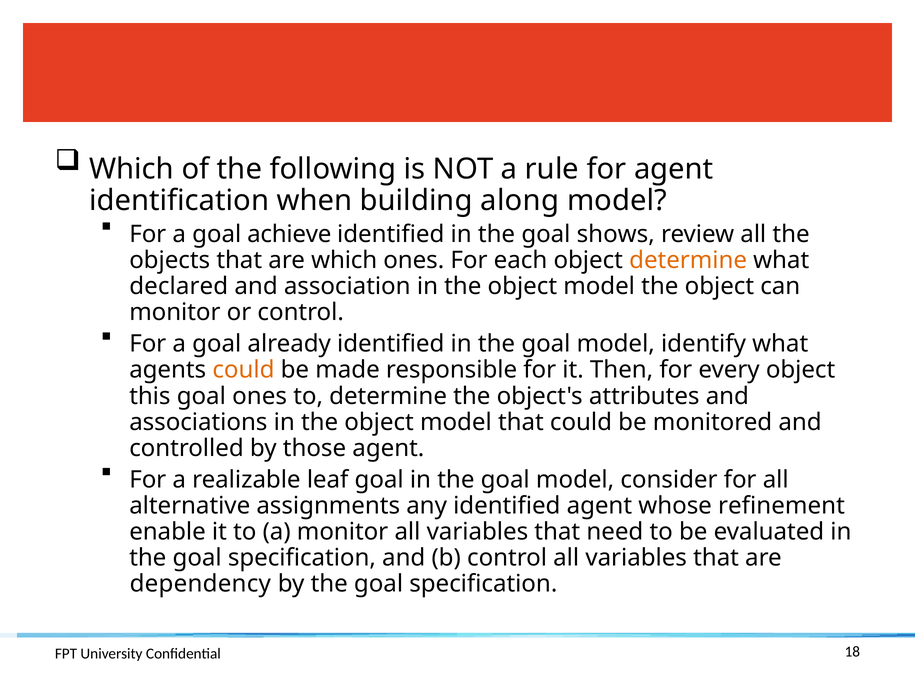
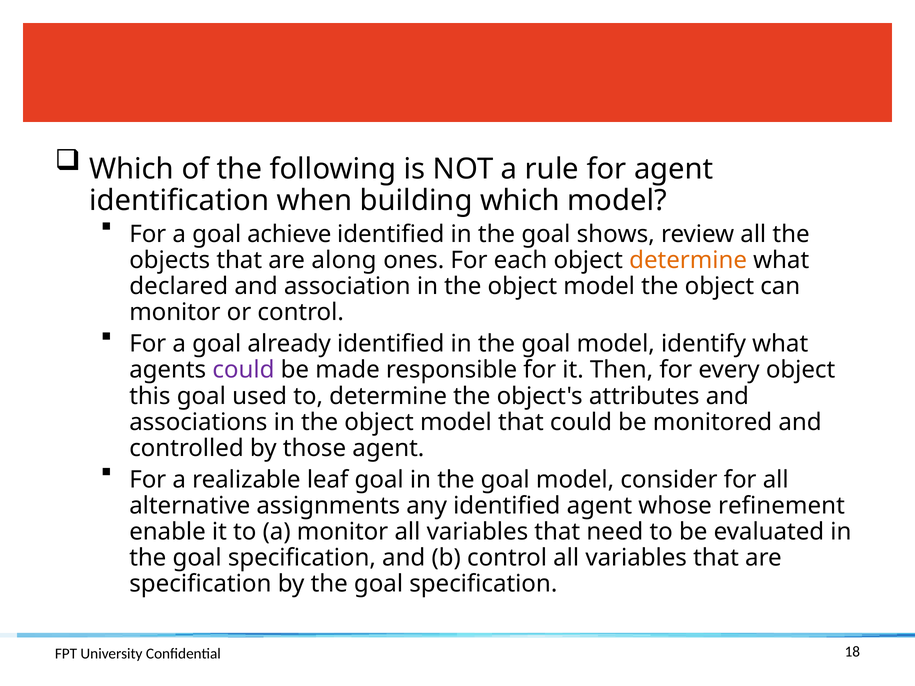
building along: along -> which
are which: which -> along
could at (243, 370) colour: orange -> purple
goal ones: ones -> used
dependency at (200, 584): dependency -> specification
